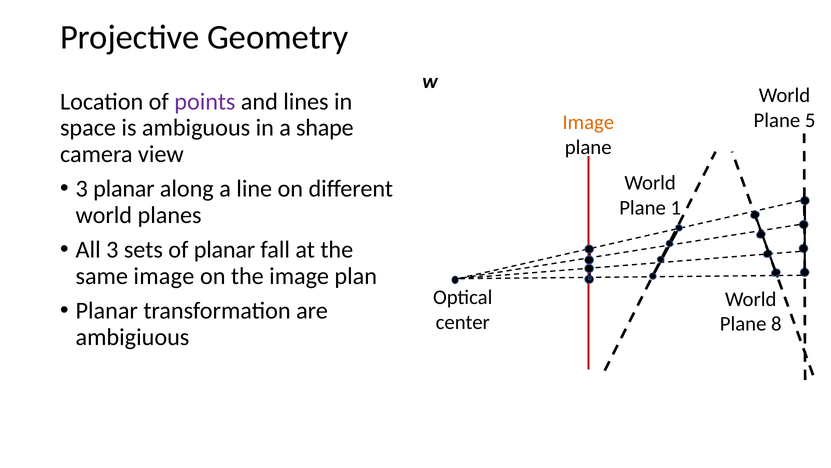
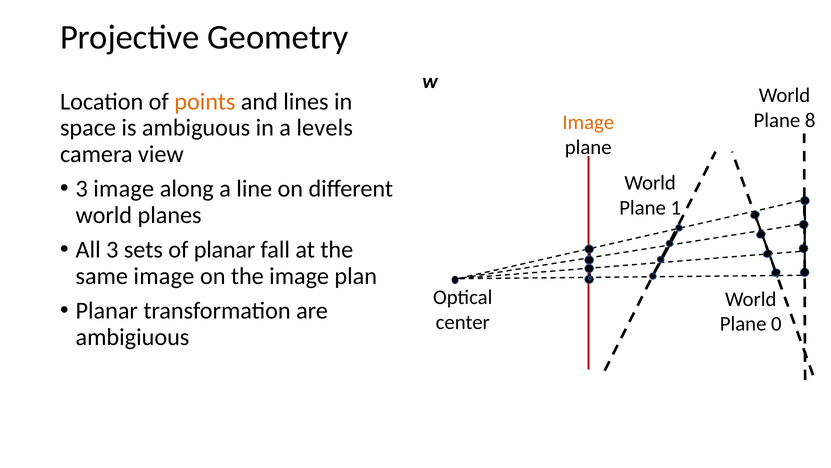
points colour: purple -> orange
5: 5 -> 8
shape: shape -> levels
3 planar: planar -> image
8: 8 -> 0
